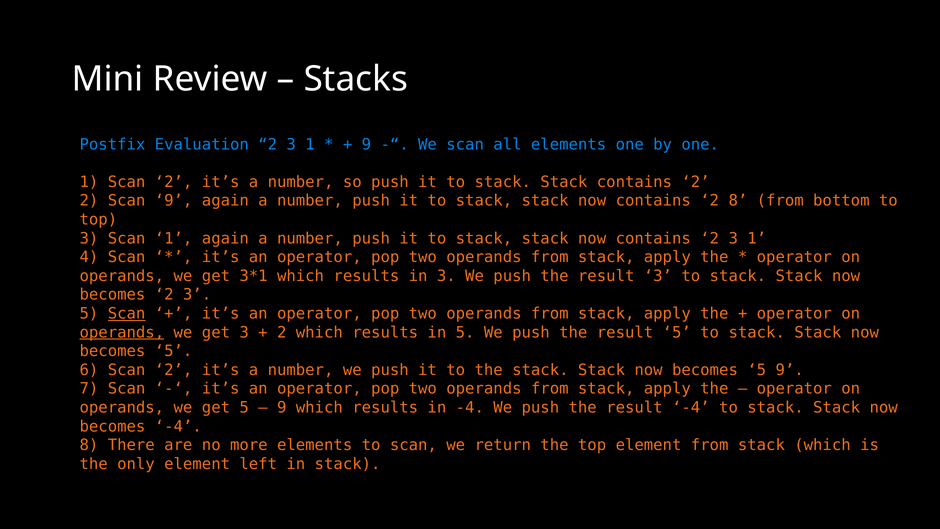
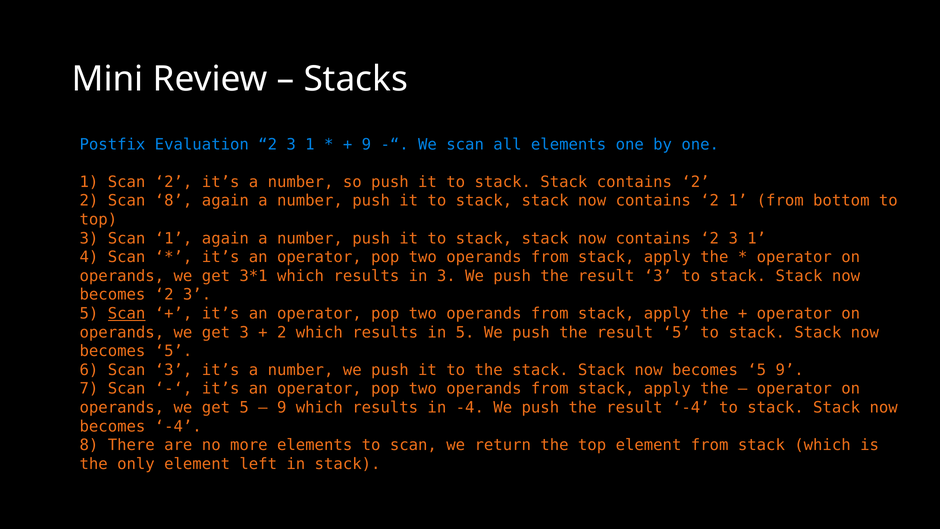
Scan 9: 9 -> 8
2 8: 8 -> 1
operands at (122, 332) underline: present -> none
6 Scan 2: 2 -> 3
